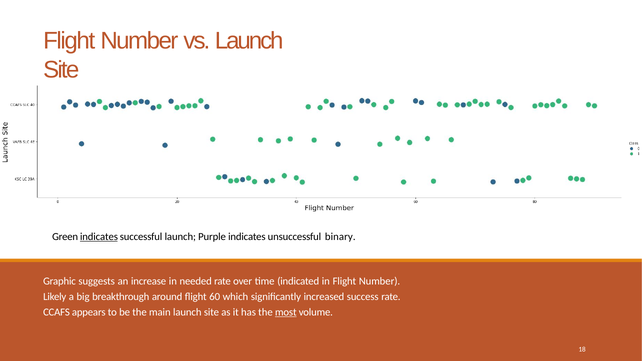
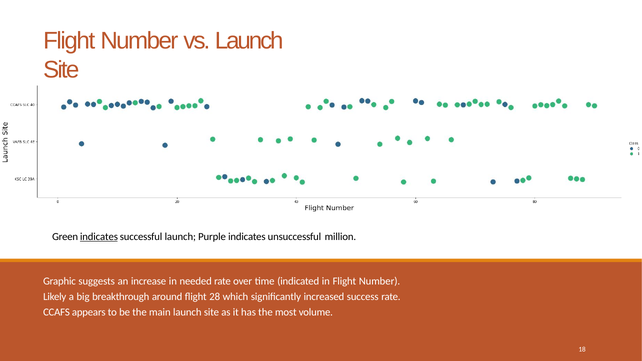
binary: binary -> million
60: 60 -> 28
most underline: present -> none
